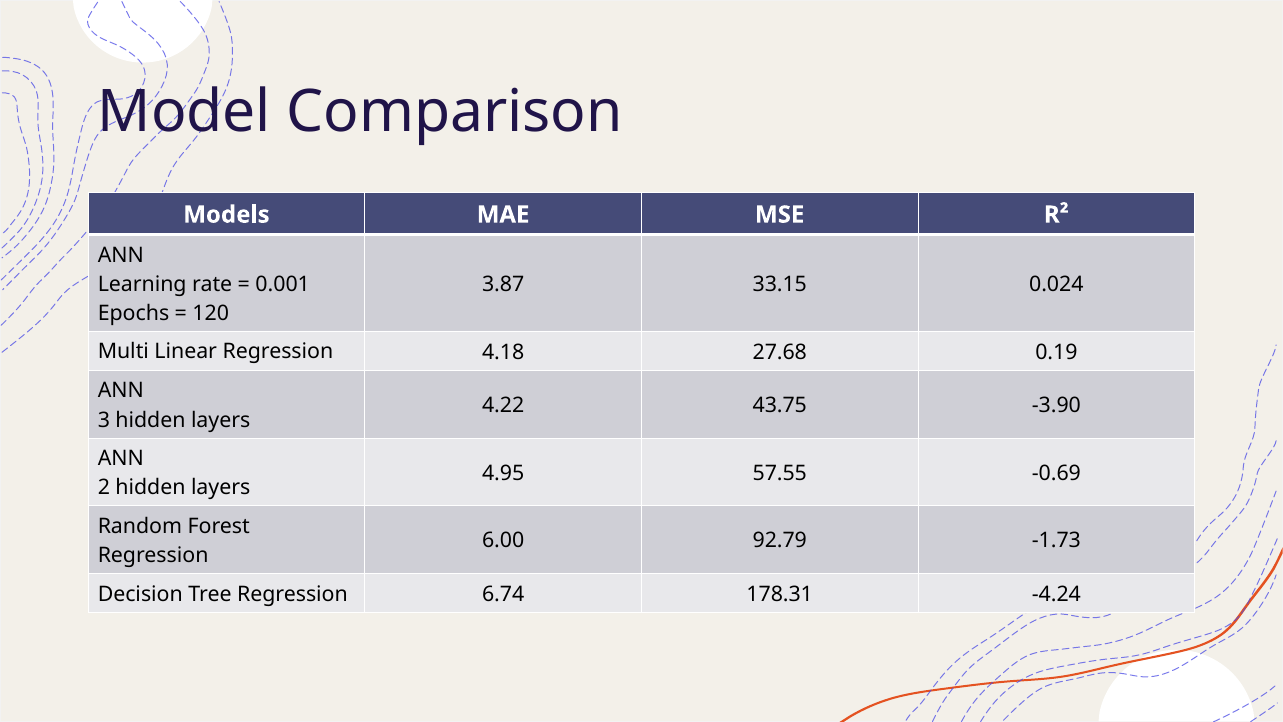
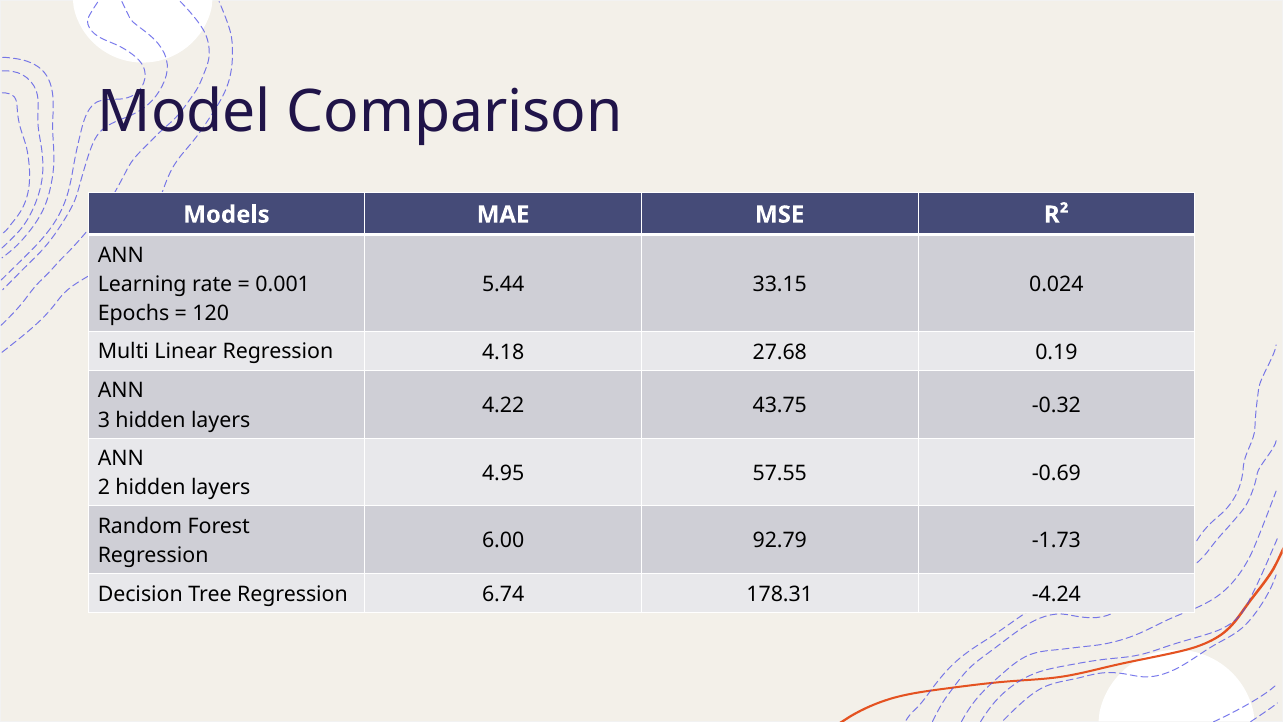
3.87: 3.87 -> 5.44
-3.90: -3.90 -> -0.32
